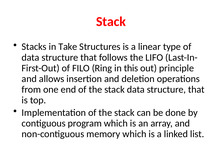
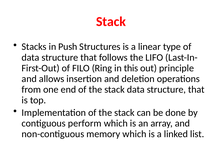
Take: Take -> Push
program: program -> perform
